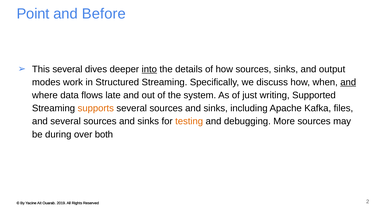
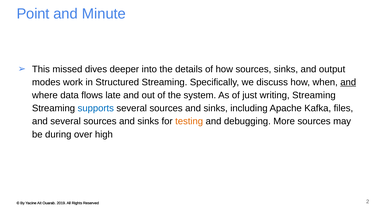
Before: Before -> Minute
This several: several -> missed
into underline: present -> none
writing Supported: Supported -> Streaming
supports colour: orange -> blue
both: both -> high
